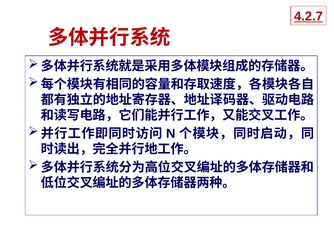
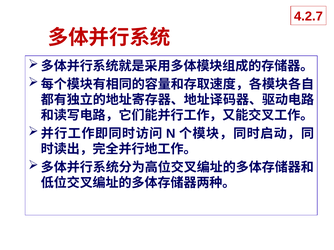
4.2.7 underline: present -> none
